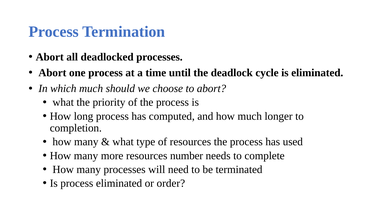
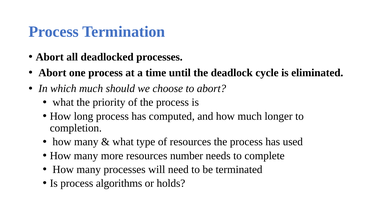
process eliminated: eliminated -> algorithms
order: order -> holds
